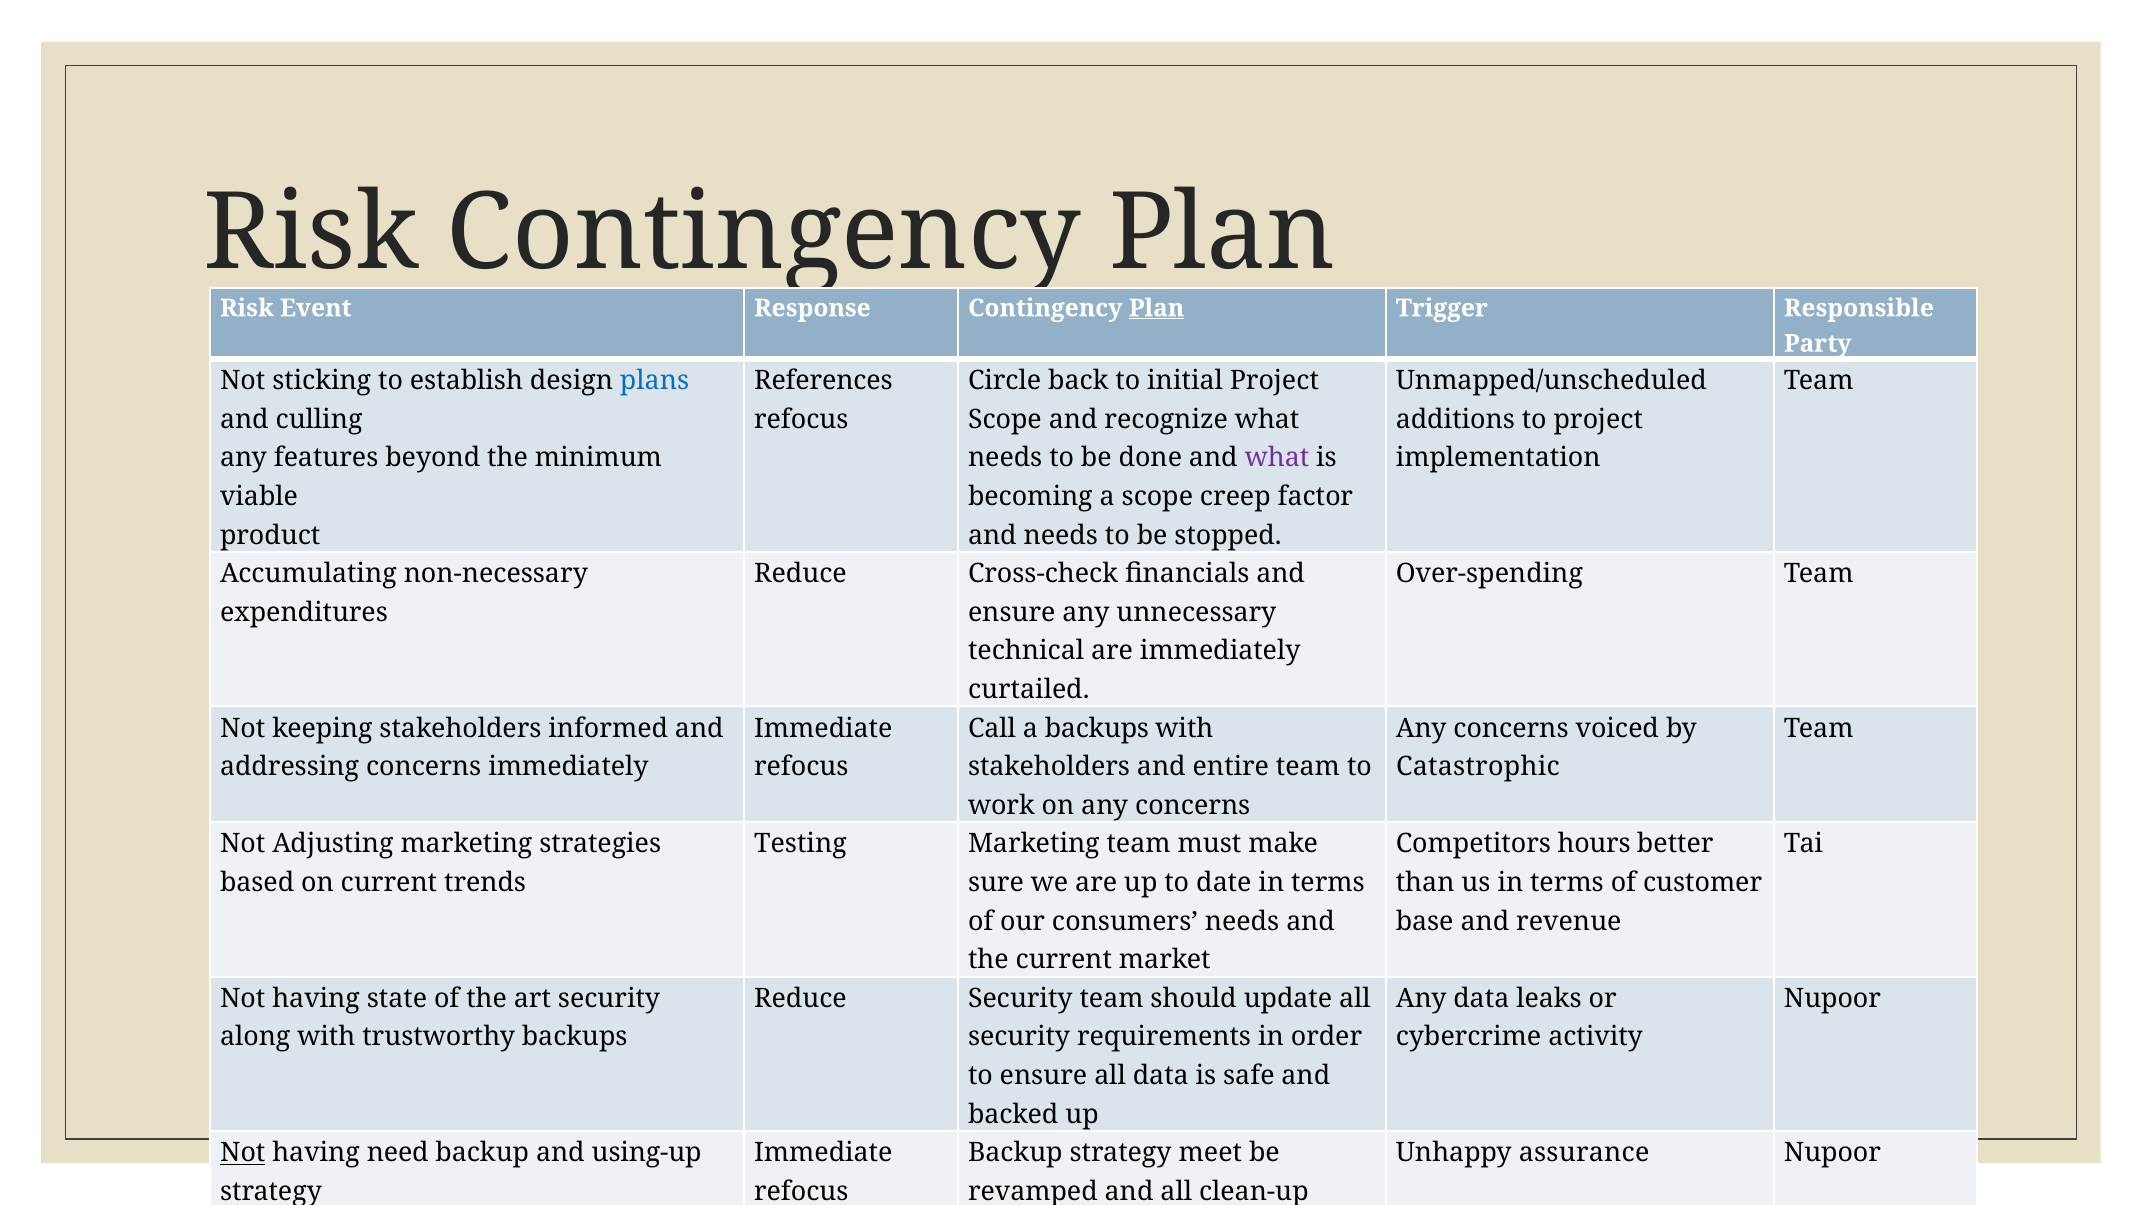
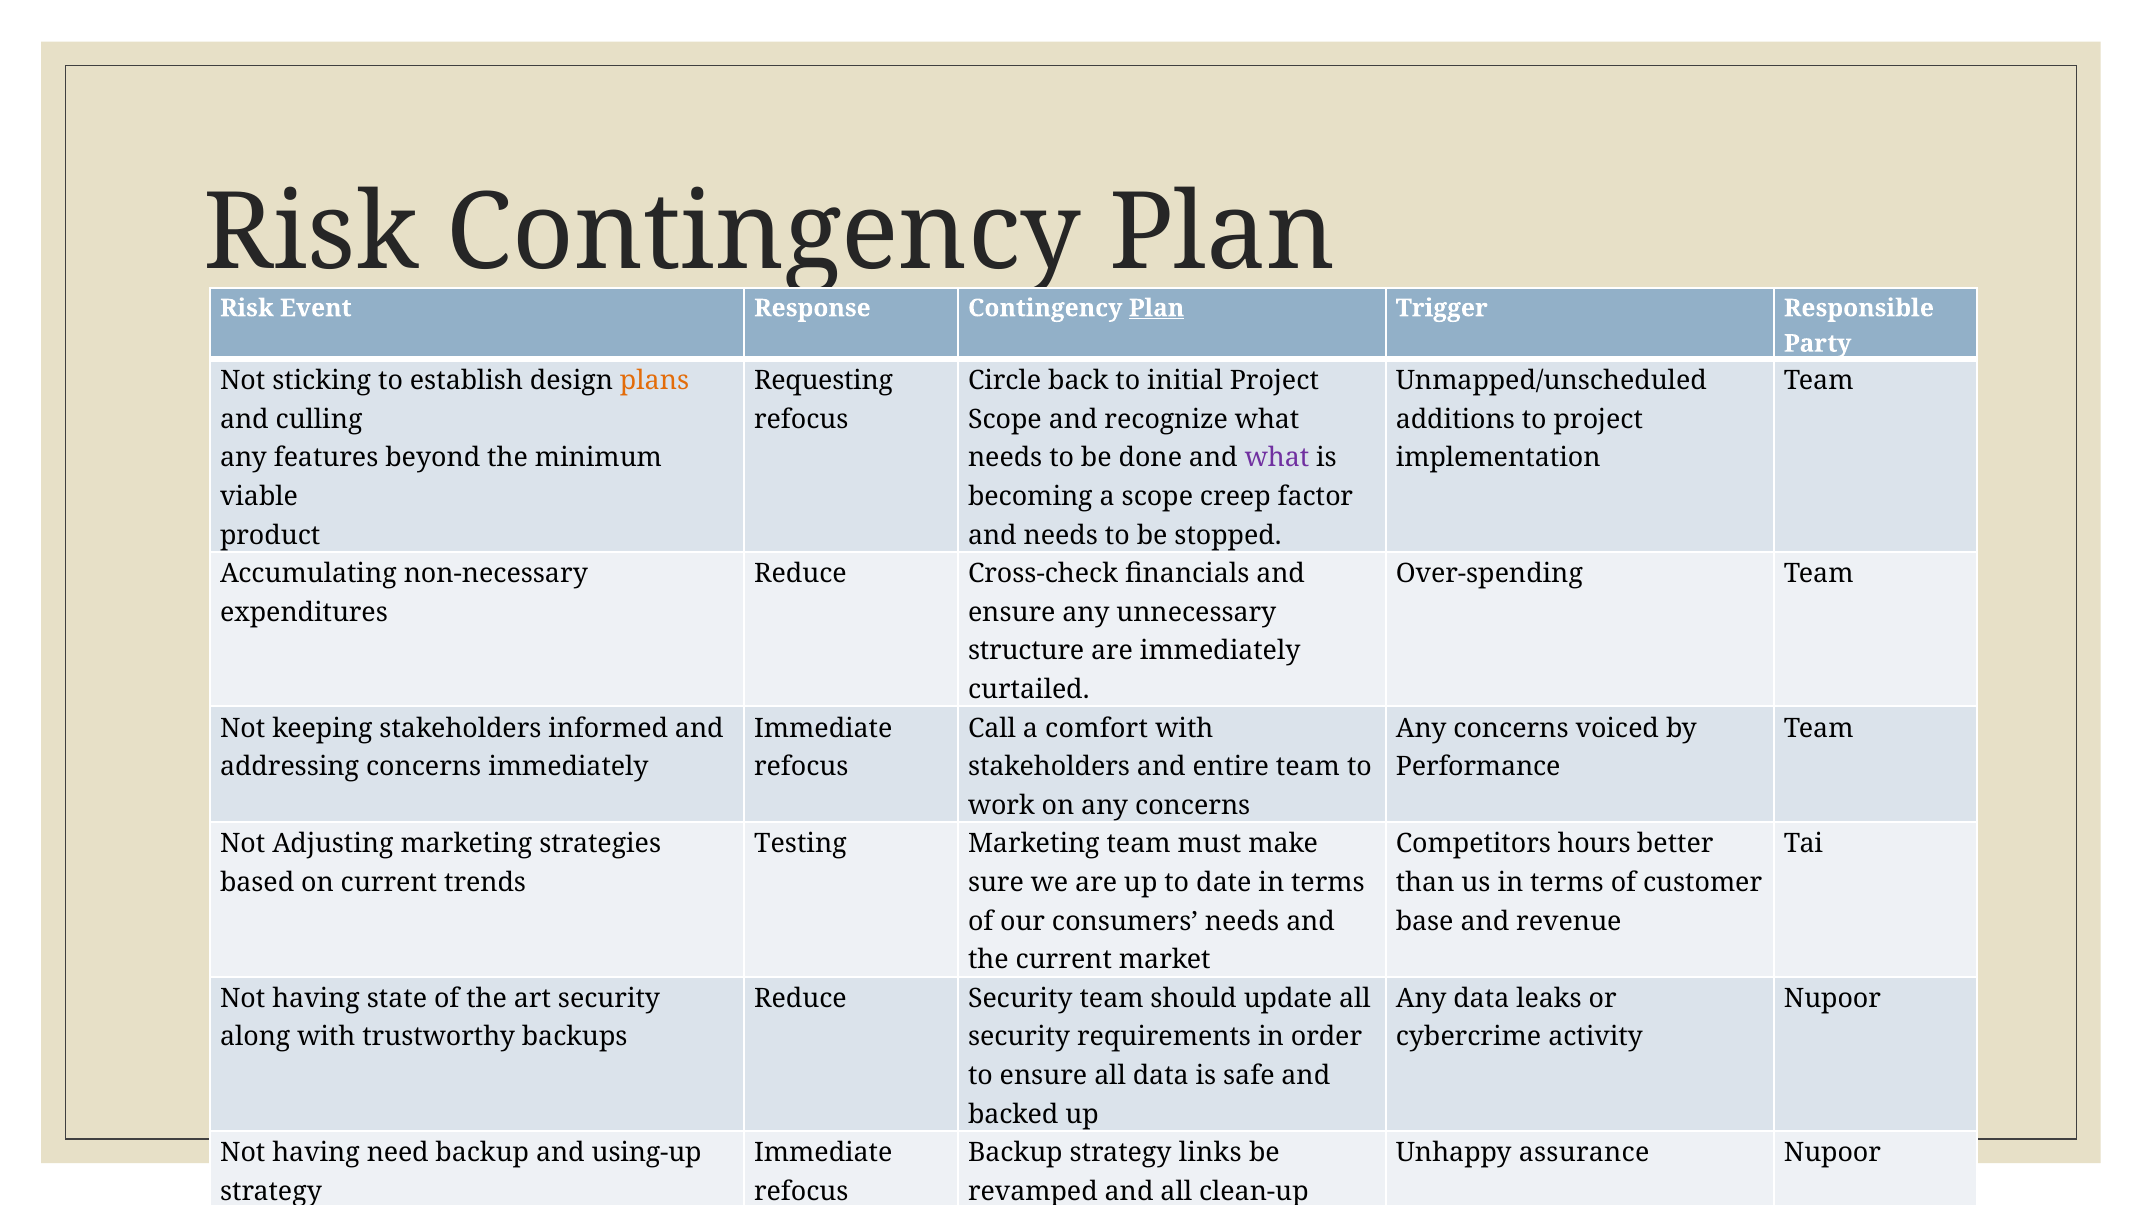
plans colour: blue -> orange
References: References -> Requesting
technical: technical -> structure
a backups: backups -> comfort
Catastrophic: Catastrophic -> Performance
Not at (243, 1153) underline: present -> none
meet: meet -> links
